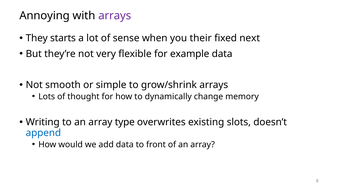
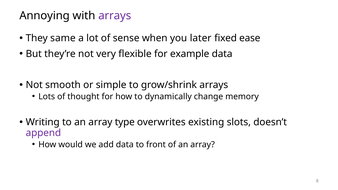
starts: starts -> same
their: their -> later
next: next -> ease
append colour: blue -> purple
